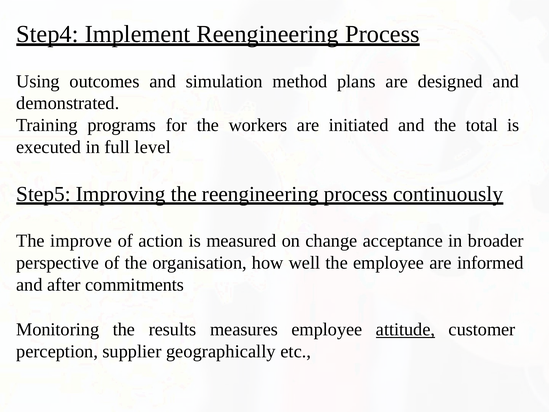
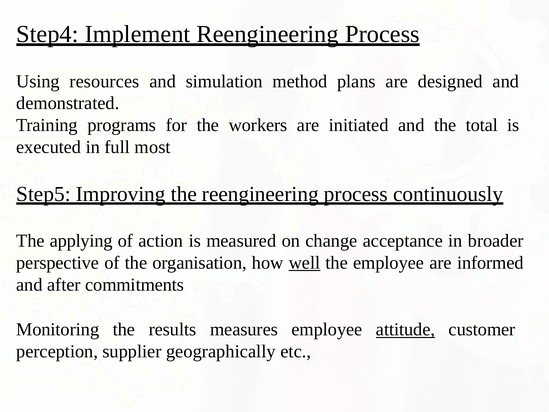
outcomes: outcomes -> resources
level: level -> most
improve: improve -> applying
well underline: none -> present
